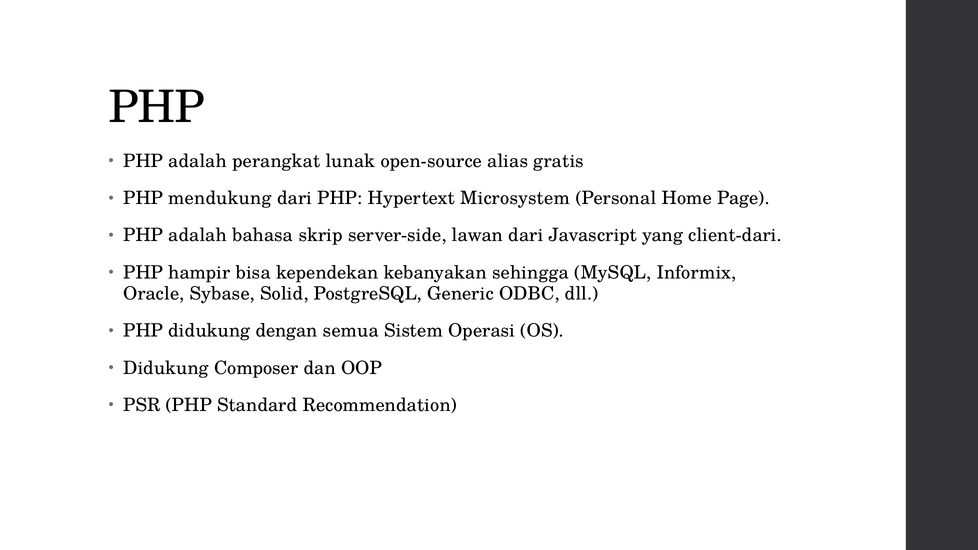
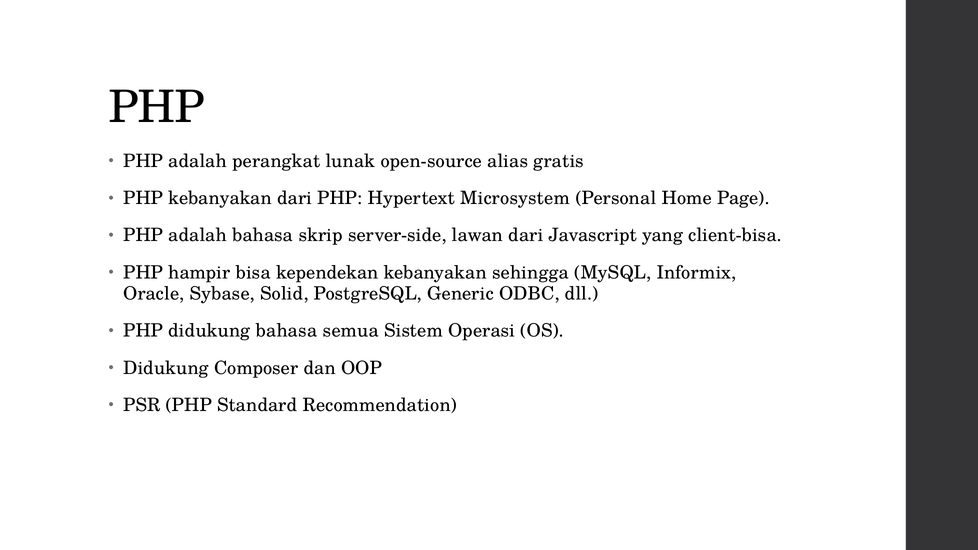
PHP mendukung: mendukung -> kebanyakan
client-dari: client-dari -> client-bisa
didukung dengan: dengan -> bahasa
